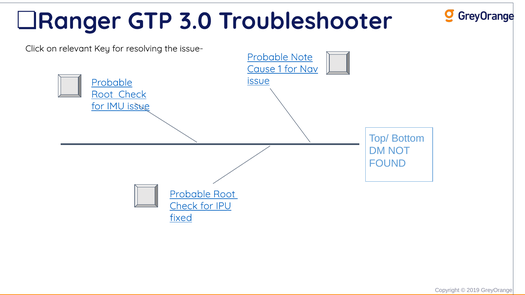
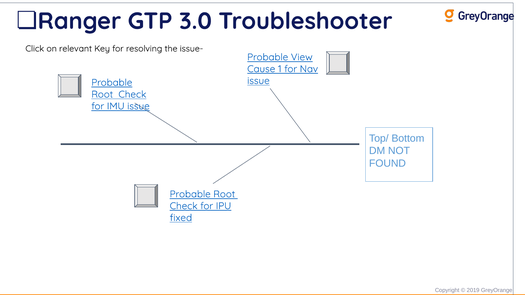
Note: Note -> View
